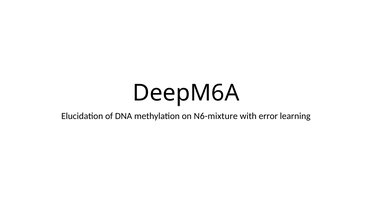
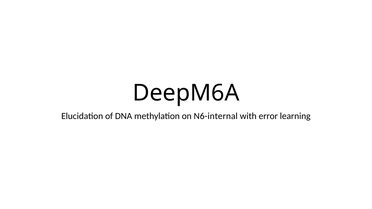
N6-mixture: N6-mixture -> N6-internal
